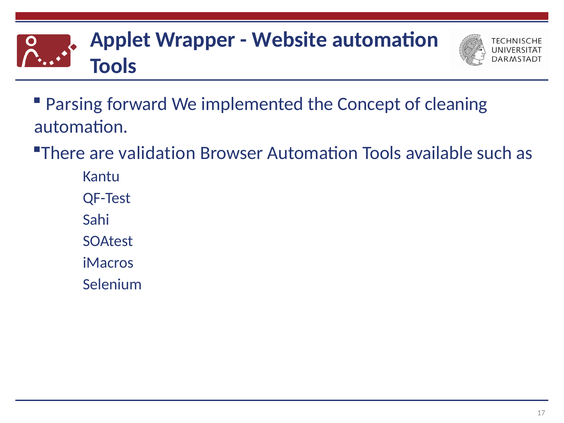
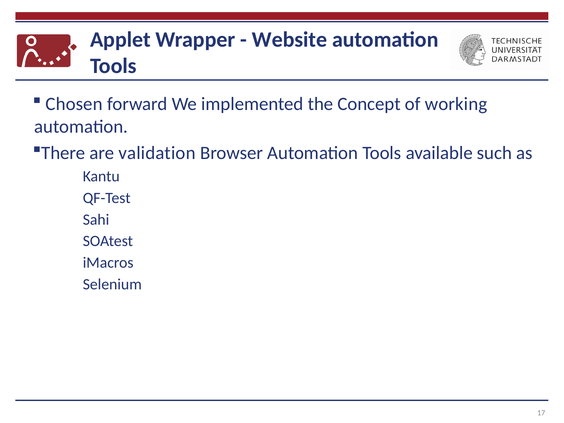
Parsing: Parsing -> Chosen
cleaning: cleaning -> working
